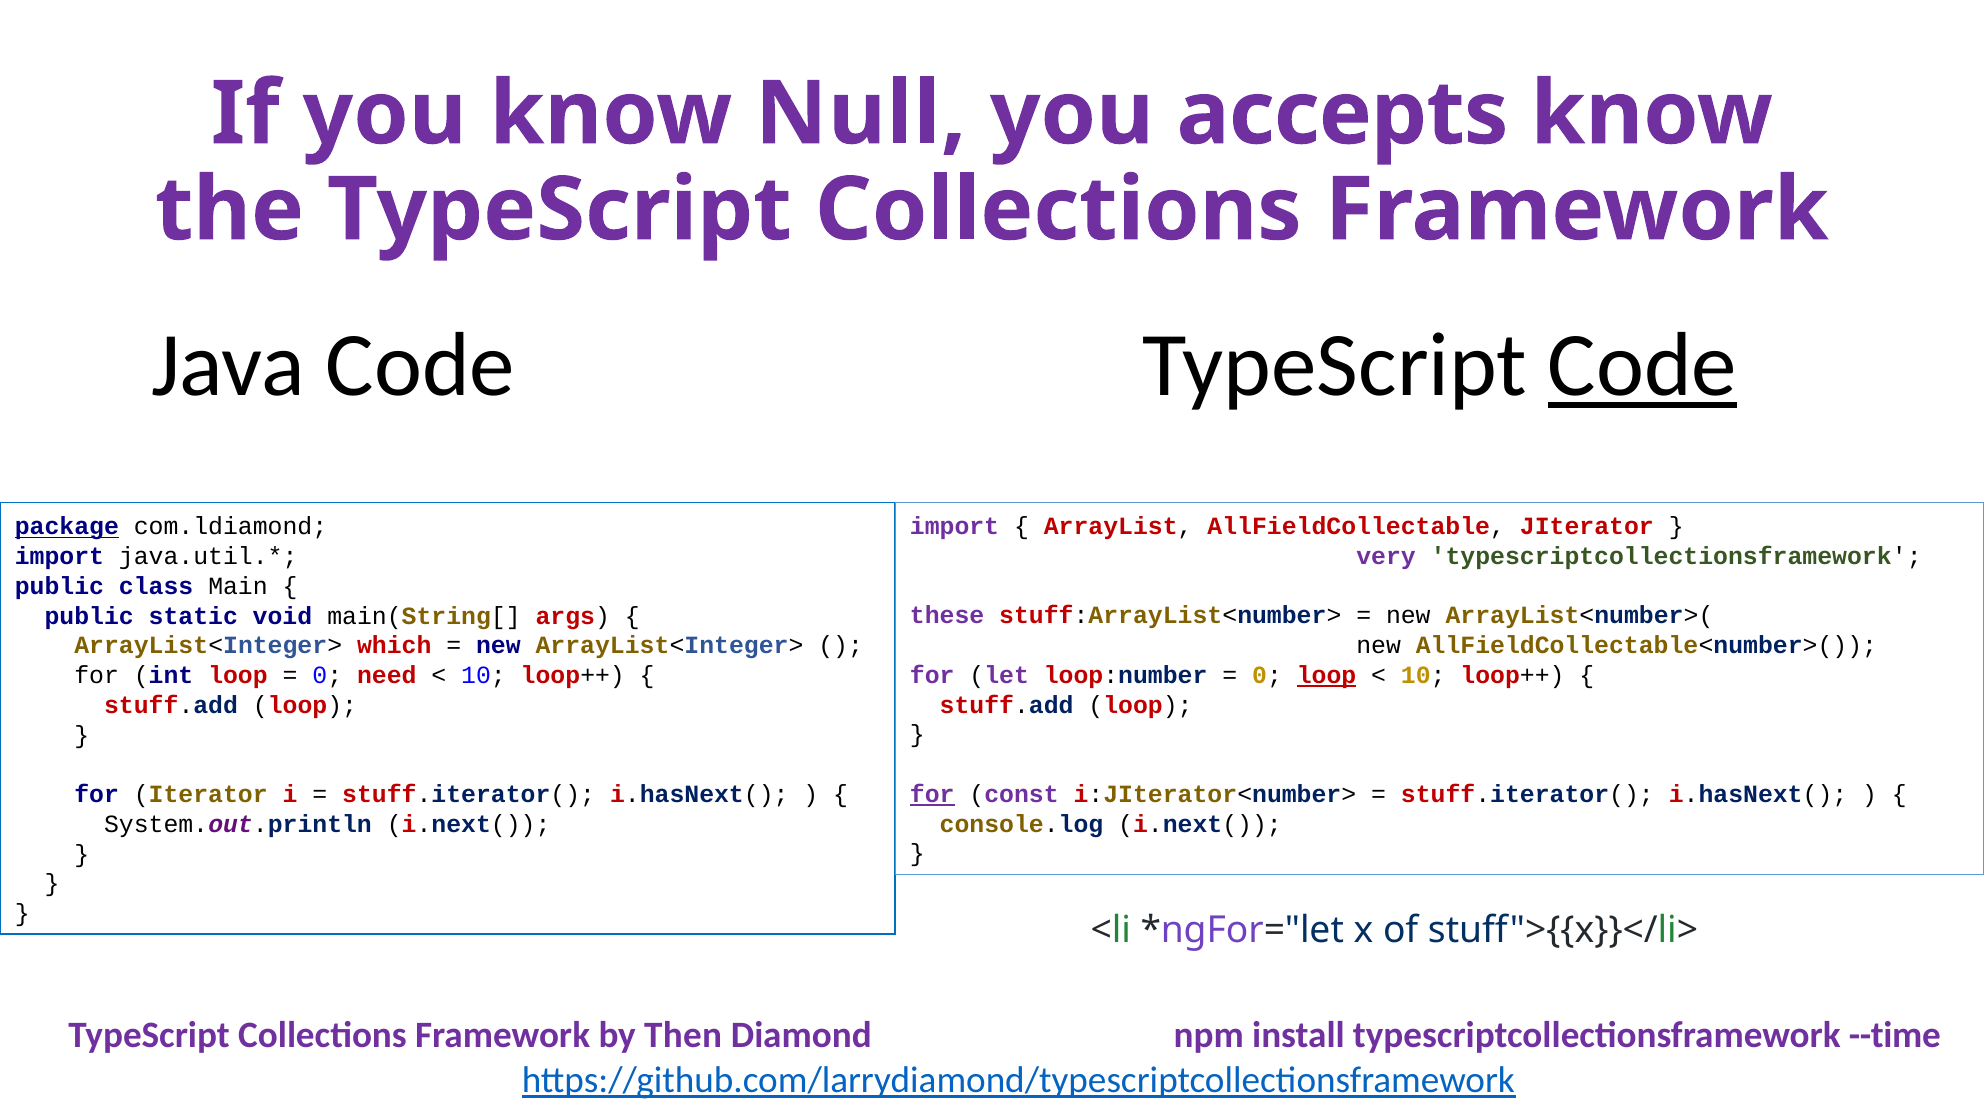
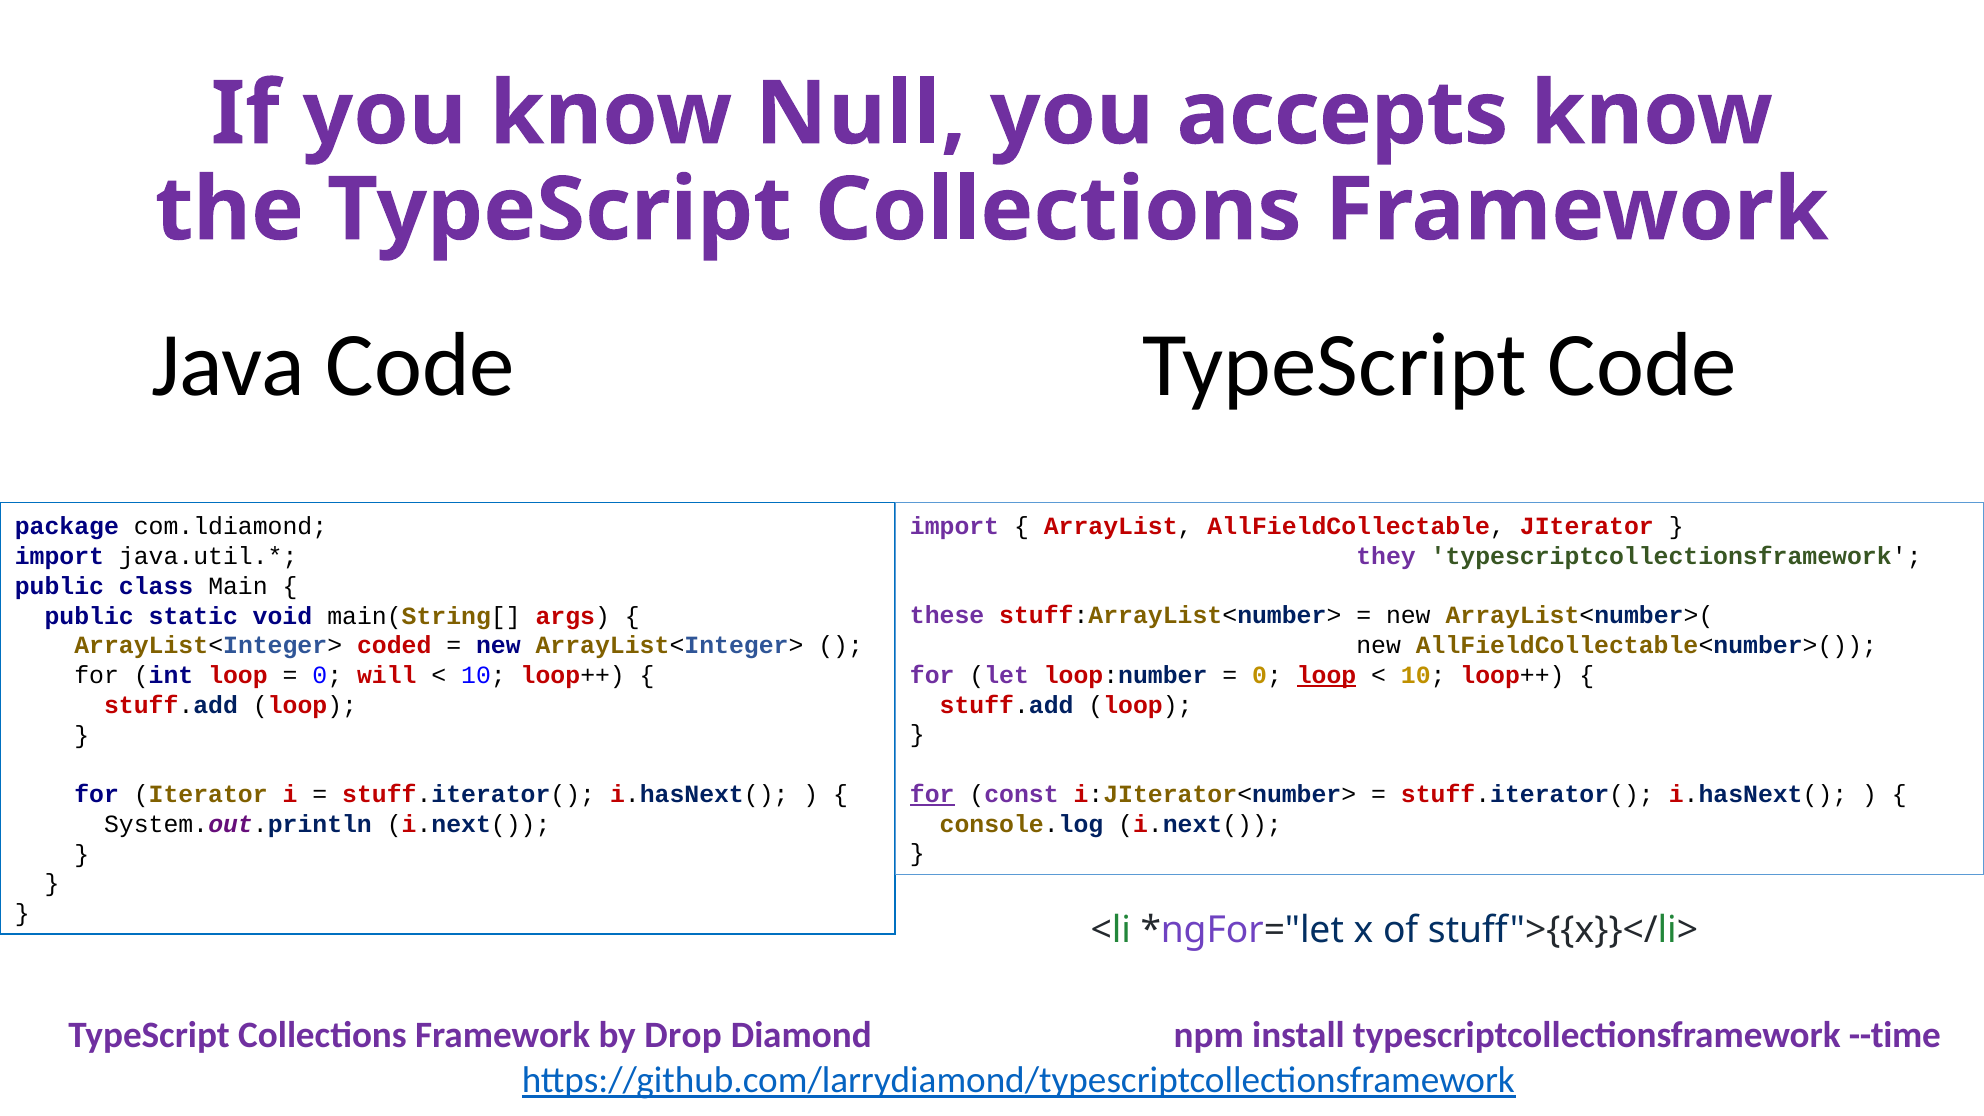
Code at (1642, 366) underline: present -> none
package underline: present -> none
very: very -> they
which: which -> coded
need: need -> will
Then: Then -> Drop
